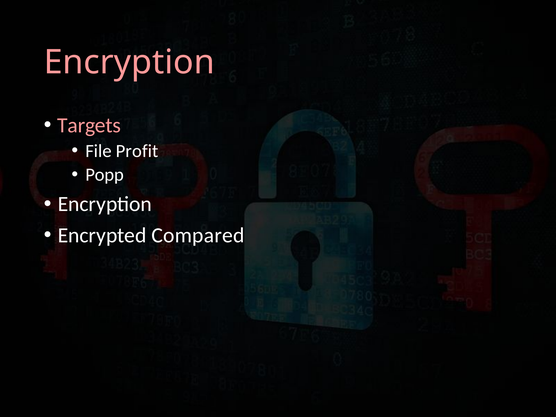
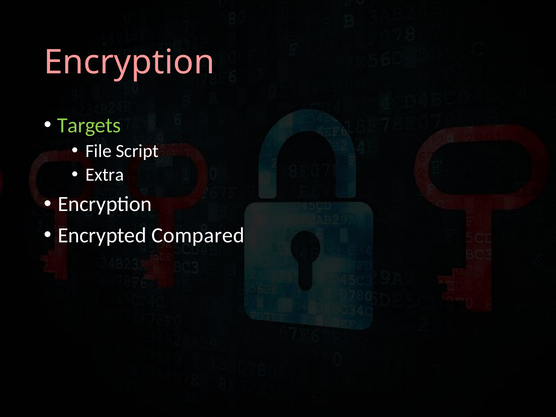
Targets colour: pink -> light green
Profit: Profit -> Script
Popp: Popp -> Extra
